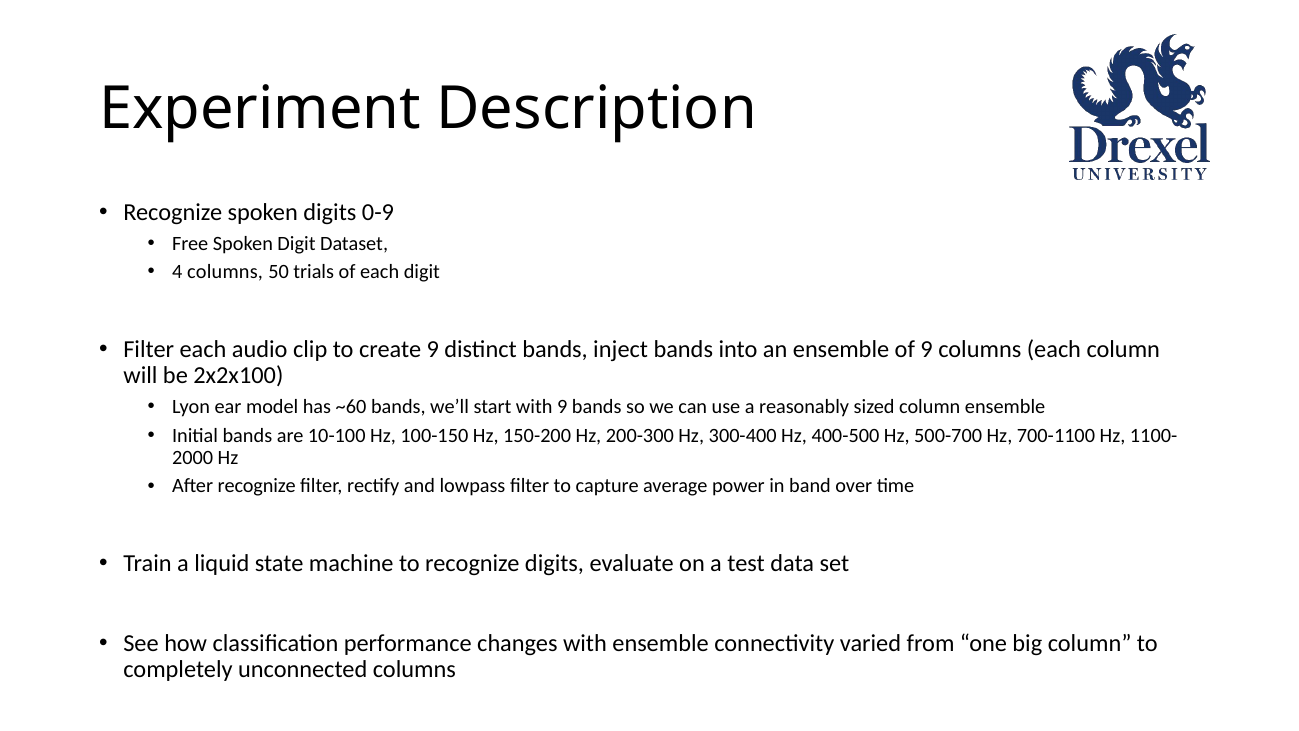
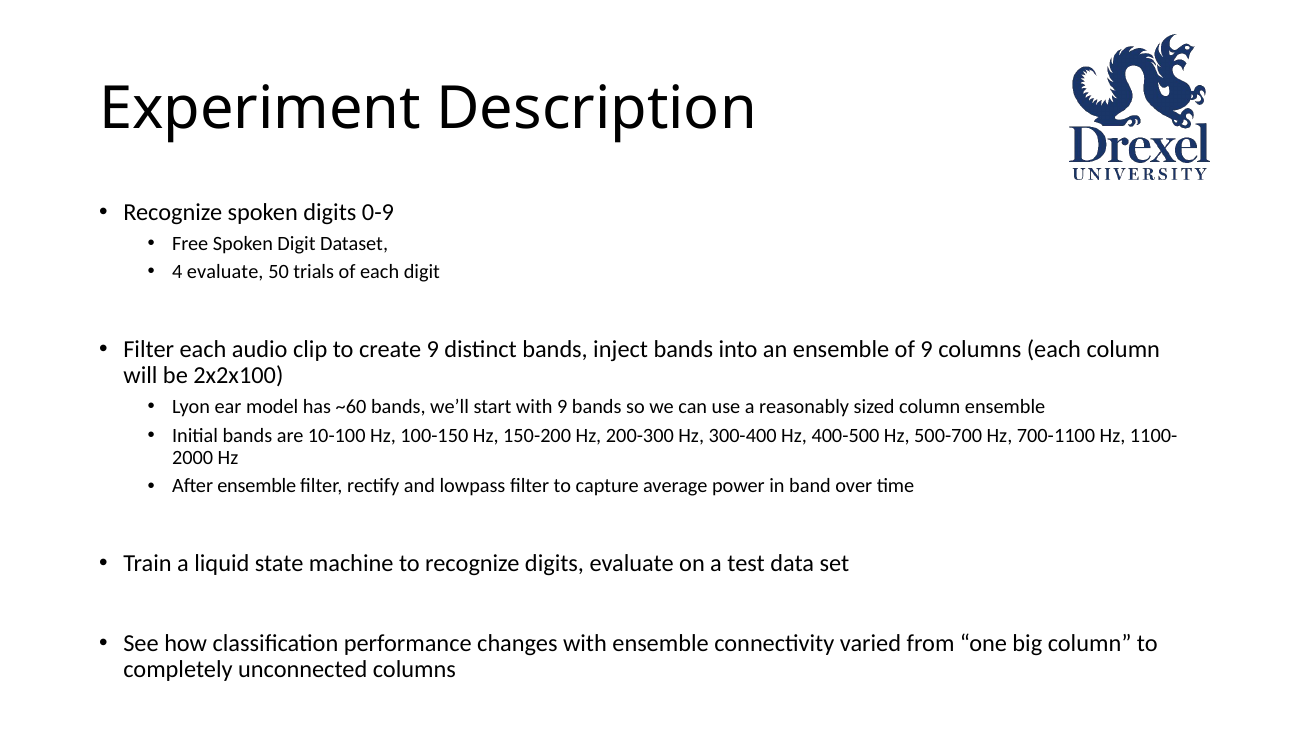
4 columns: columns -> evaluate
After recognize: recognize -> ensemble
